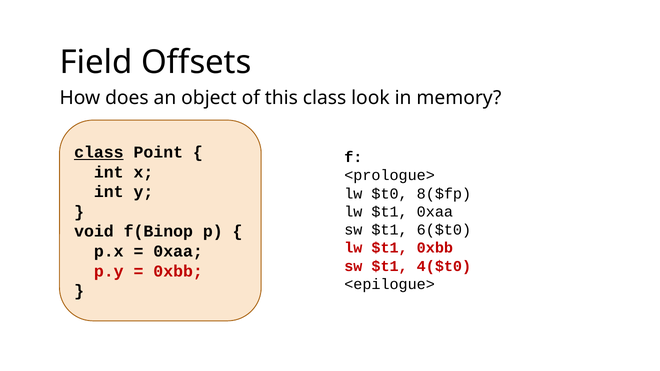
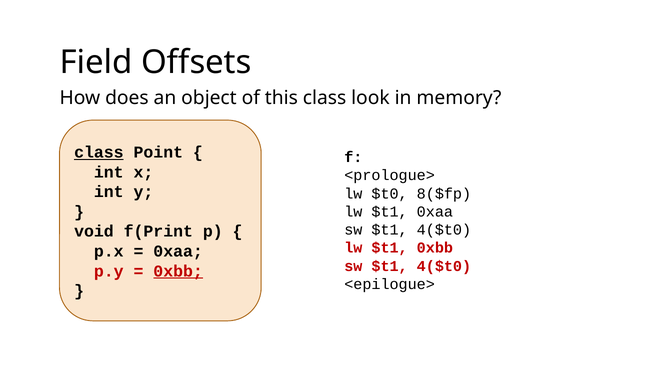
6($t0 at (444, 230): 6($t0 -> 4($t0
f(Binop: f(Binop -> f(Print
0xbb at (178, 271) underline: none -> present
